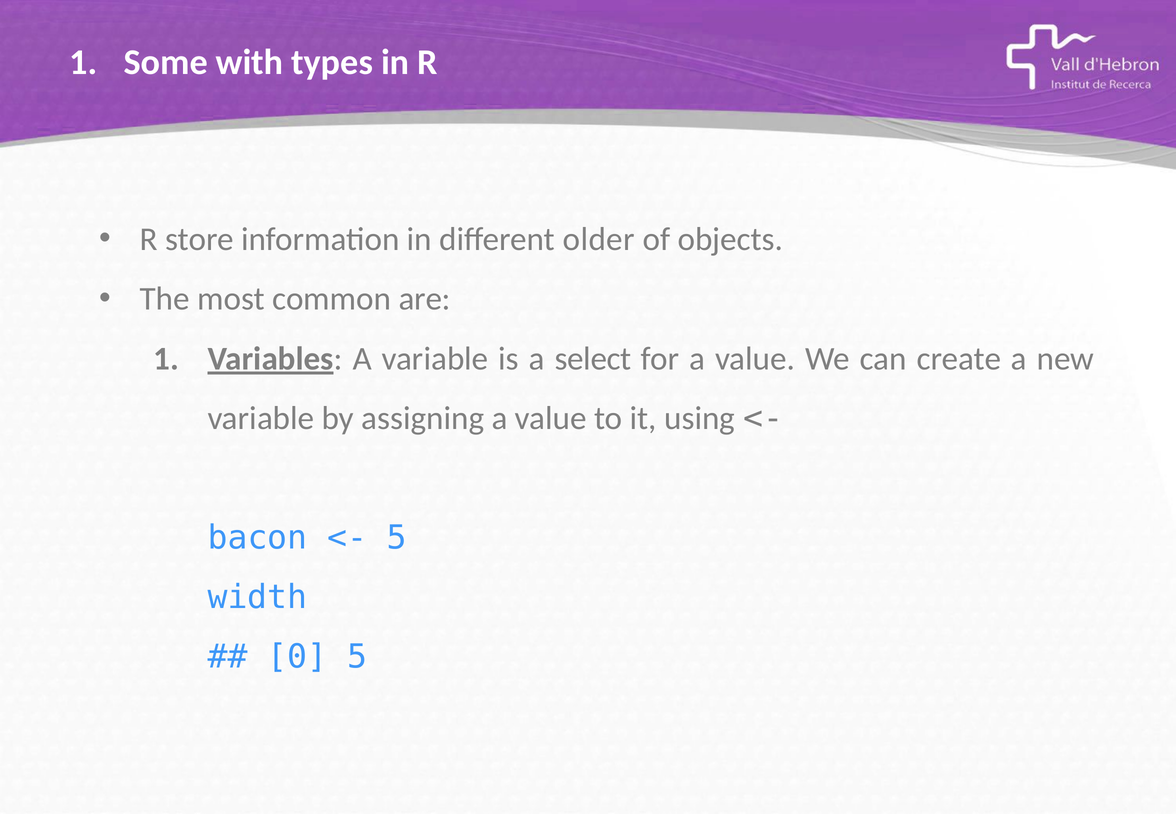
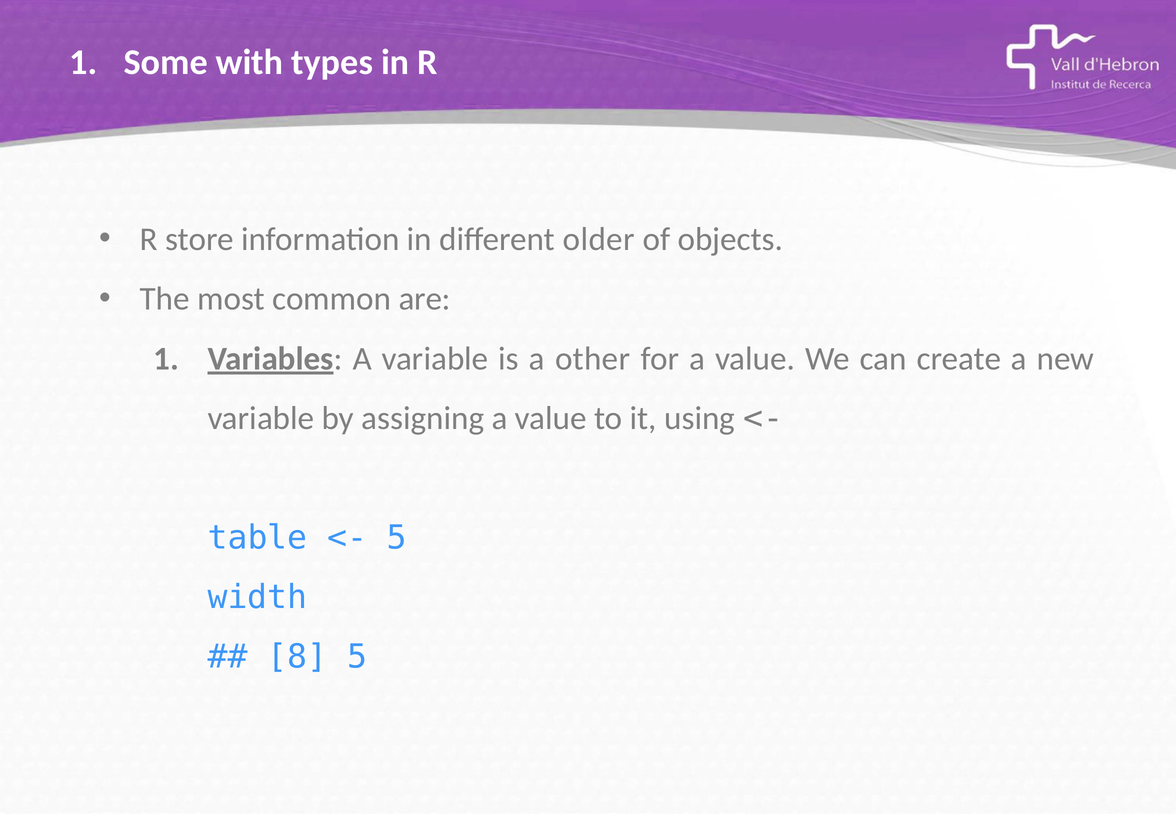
select: select -> other
bacon: bacon -> table
0: 0 -> 8
